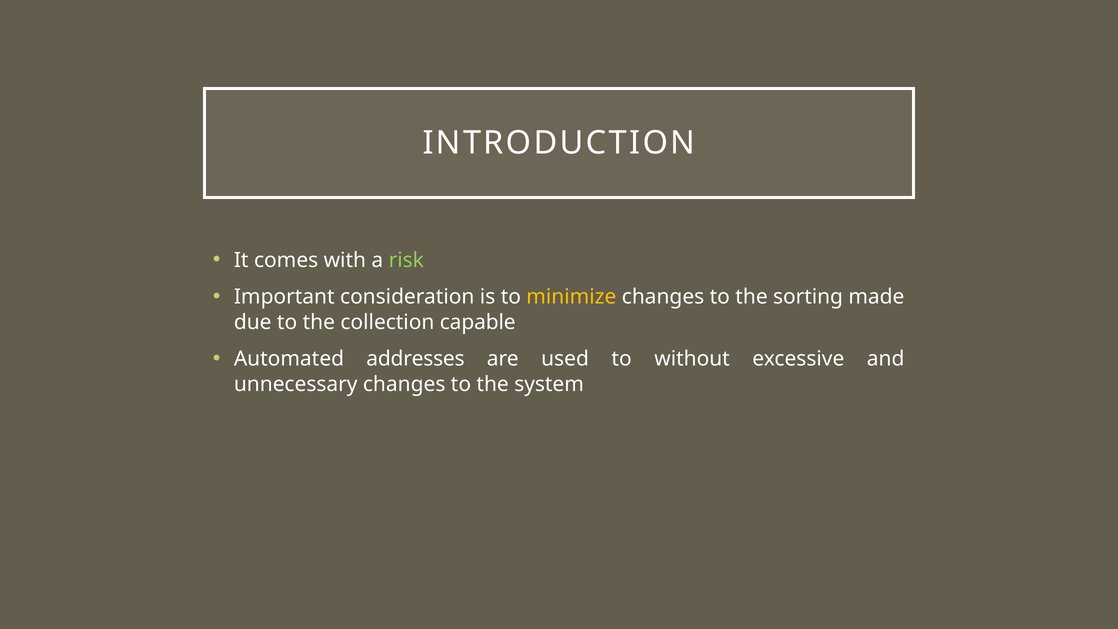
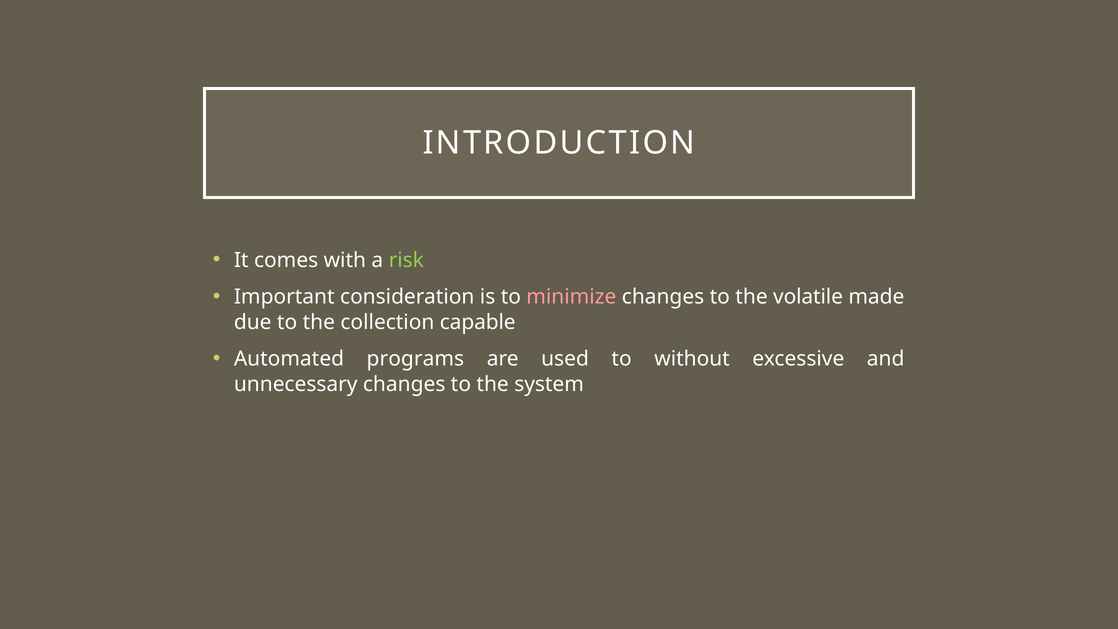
minimize colour: yellow -> pink
sorting: sorting -> volatile
addresses: addresses -> programs
